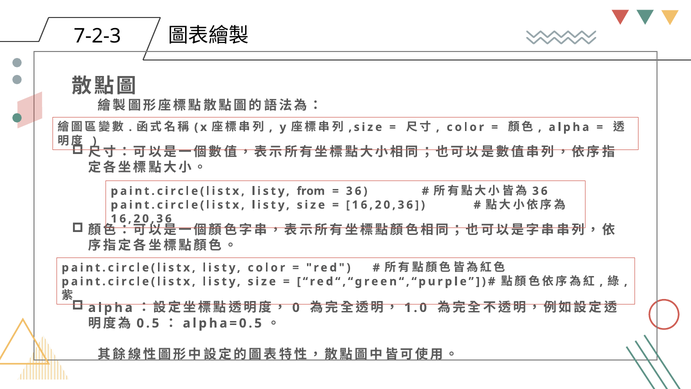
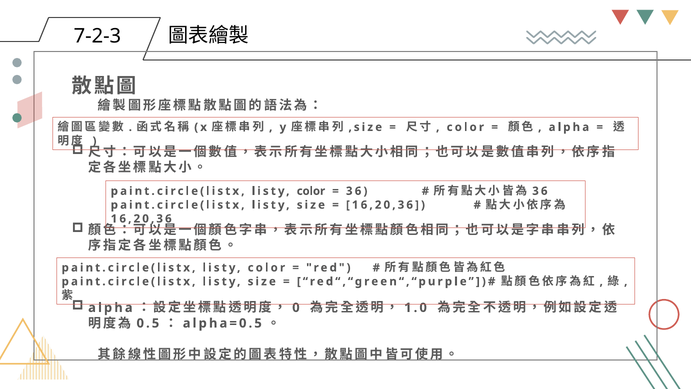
from at (311, 191): from -> color
